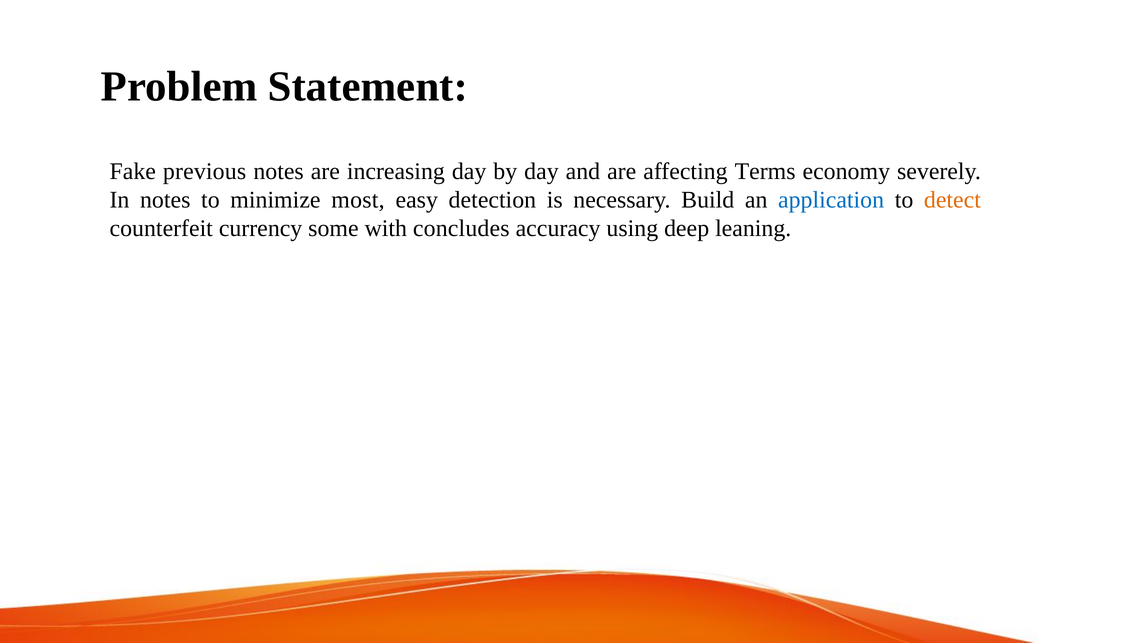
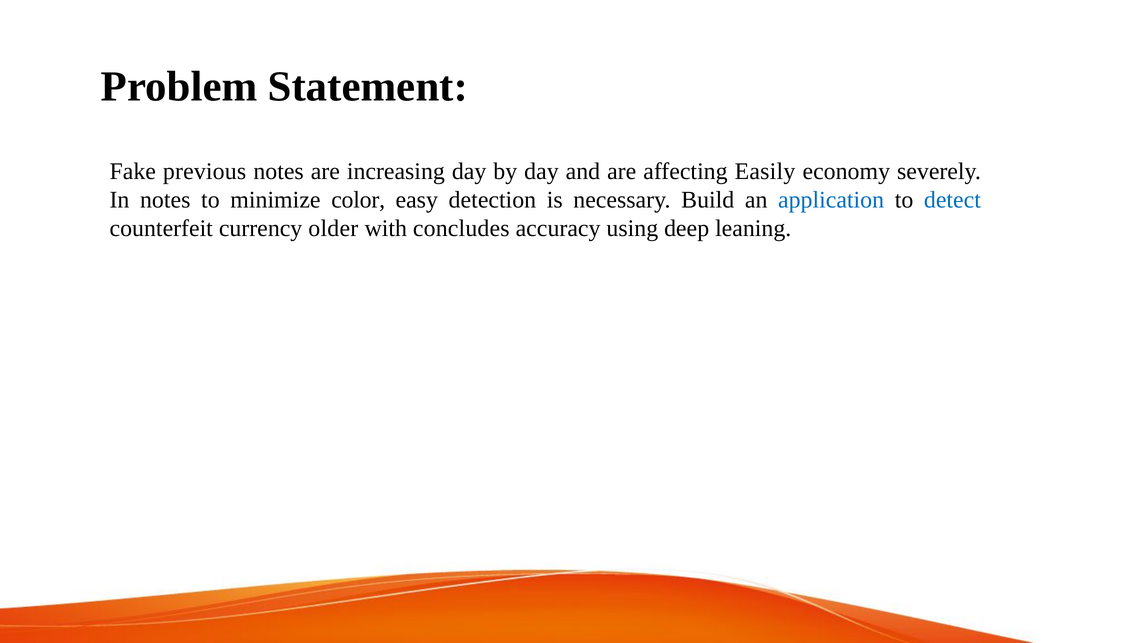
Terms: Terms -> Easily
most: most -> color
detect colour: orange -> blue
some: some -> older
